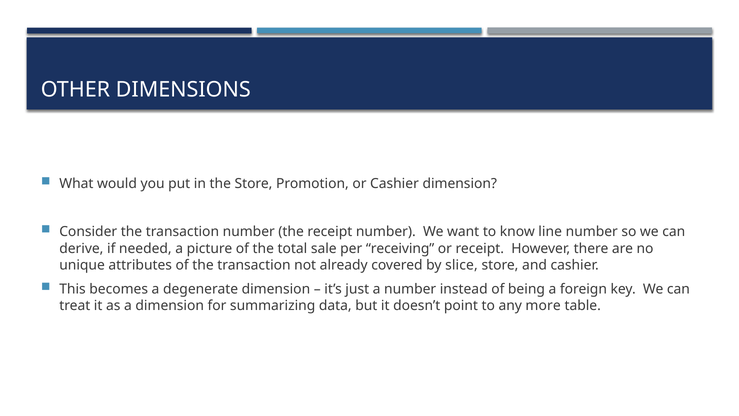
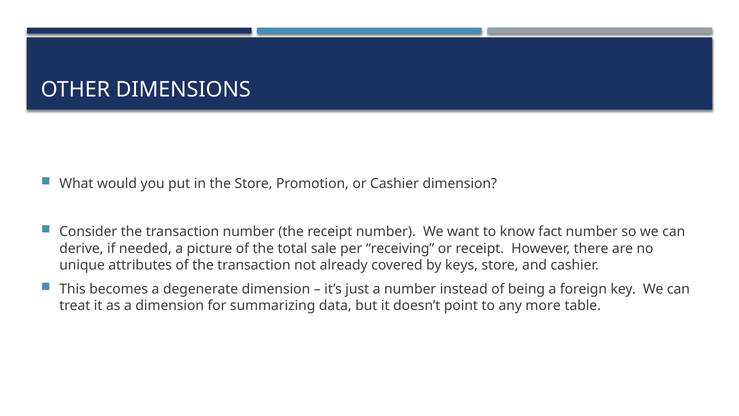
line: line -> fact
slice: slice -> keys
